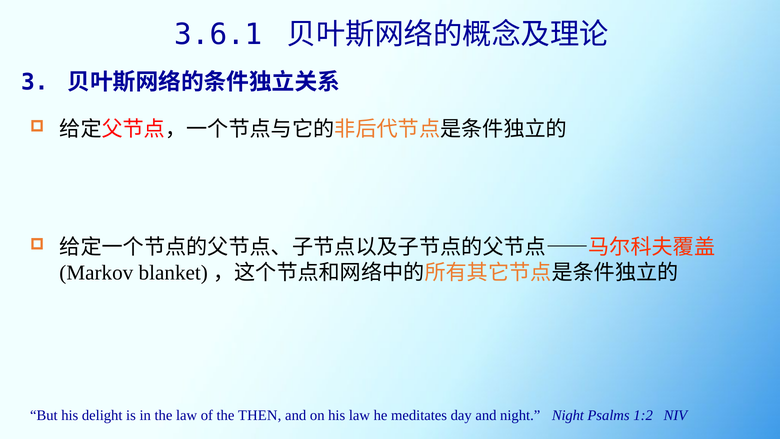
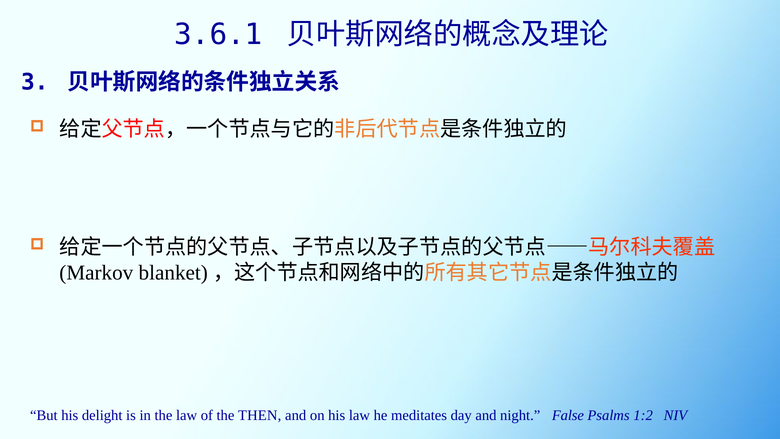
night Night: Night -> False
